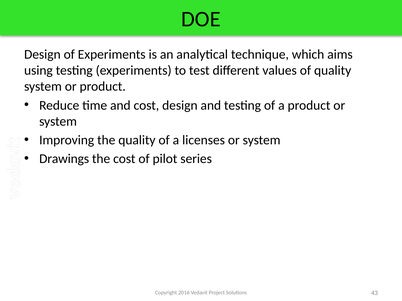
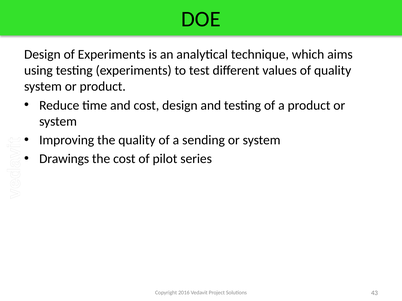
licenses: licenses -> sending
